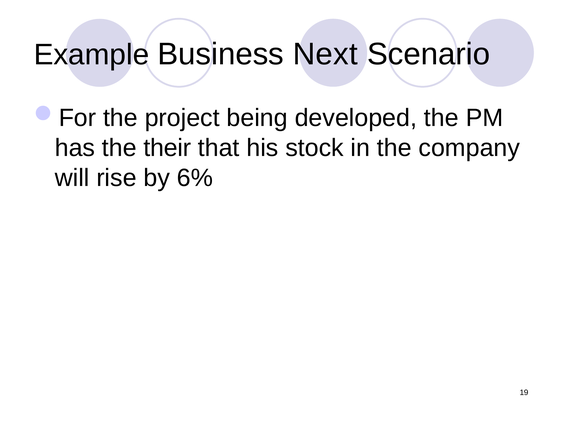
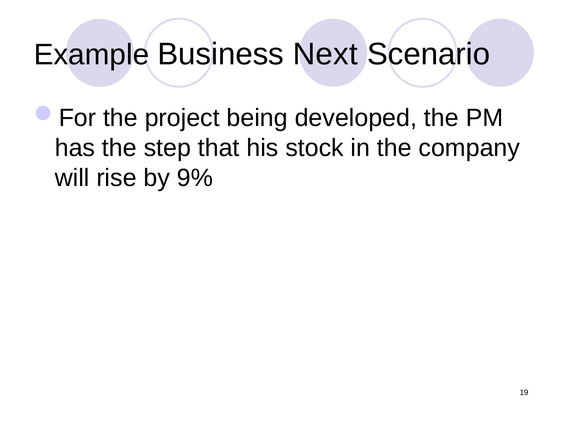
their: their -> step
6%: 6% -> 9%
